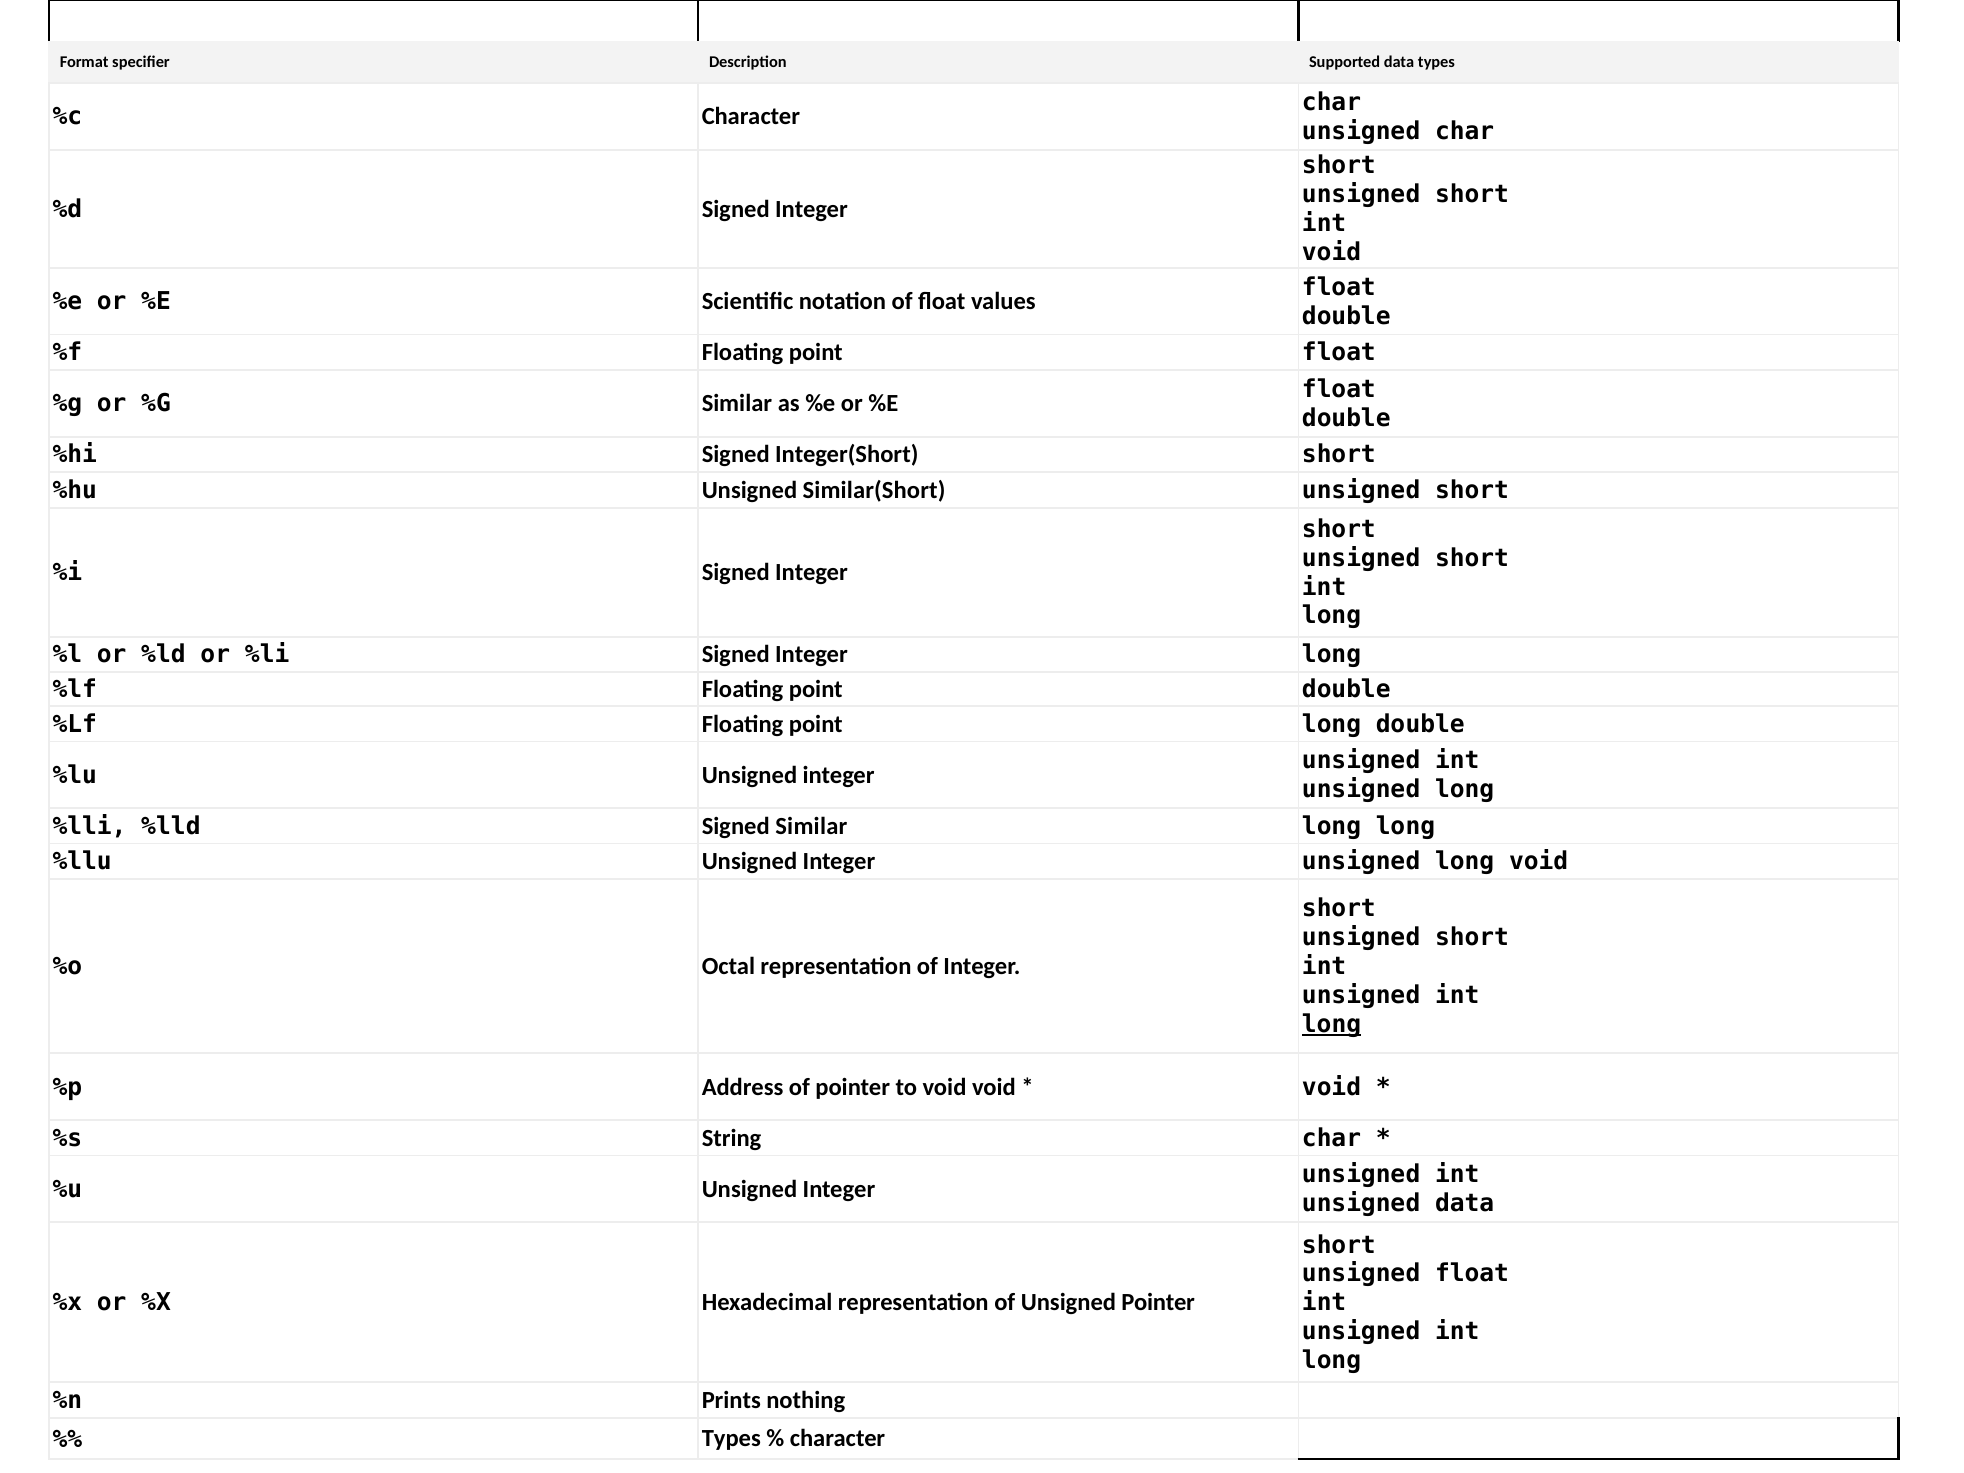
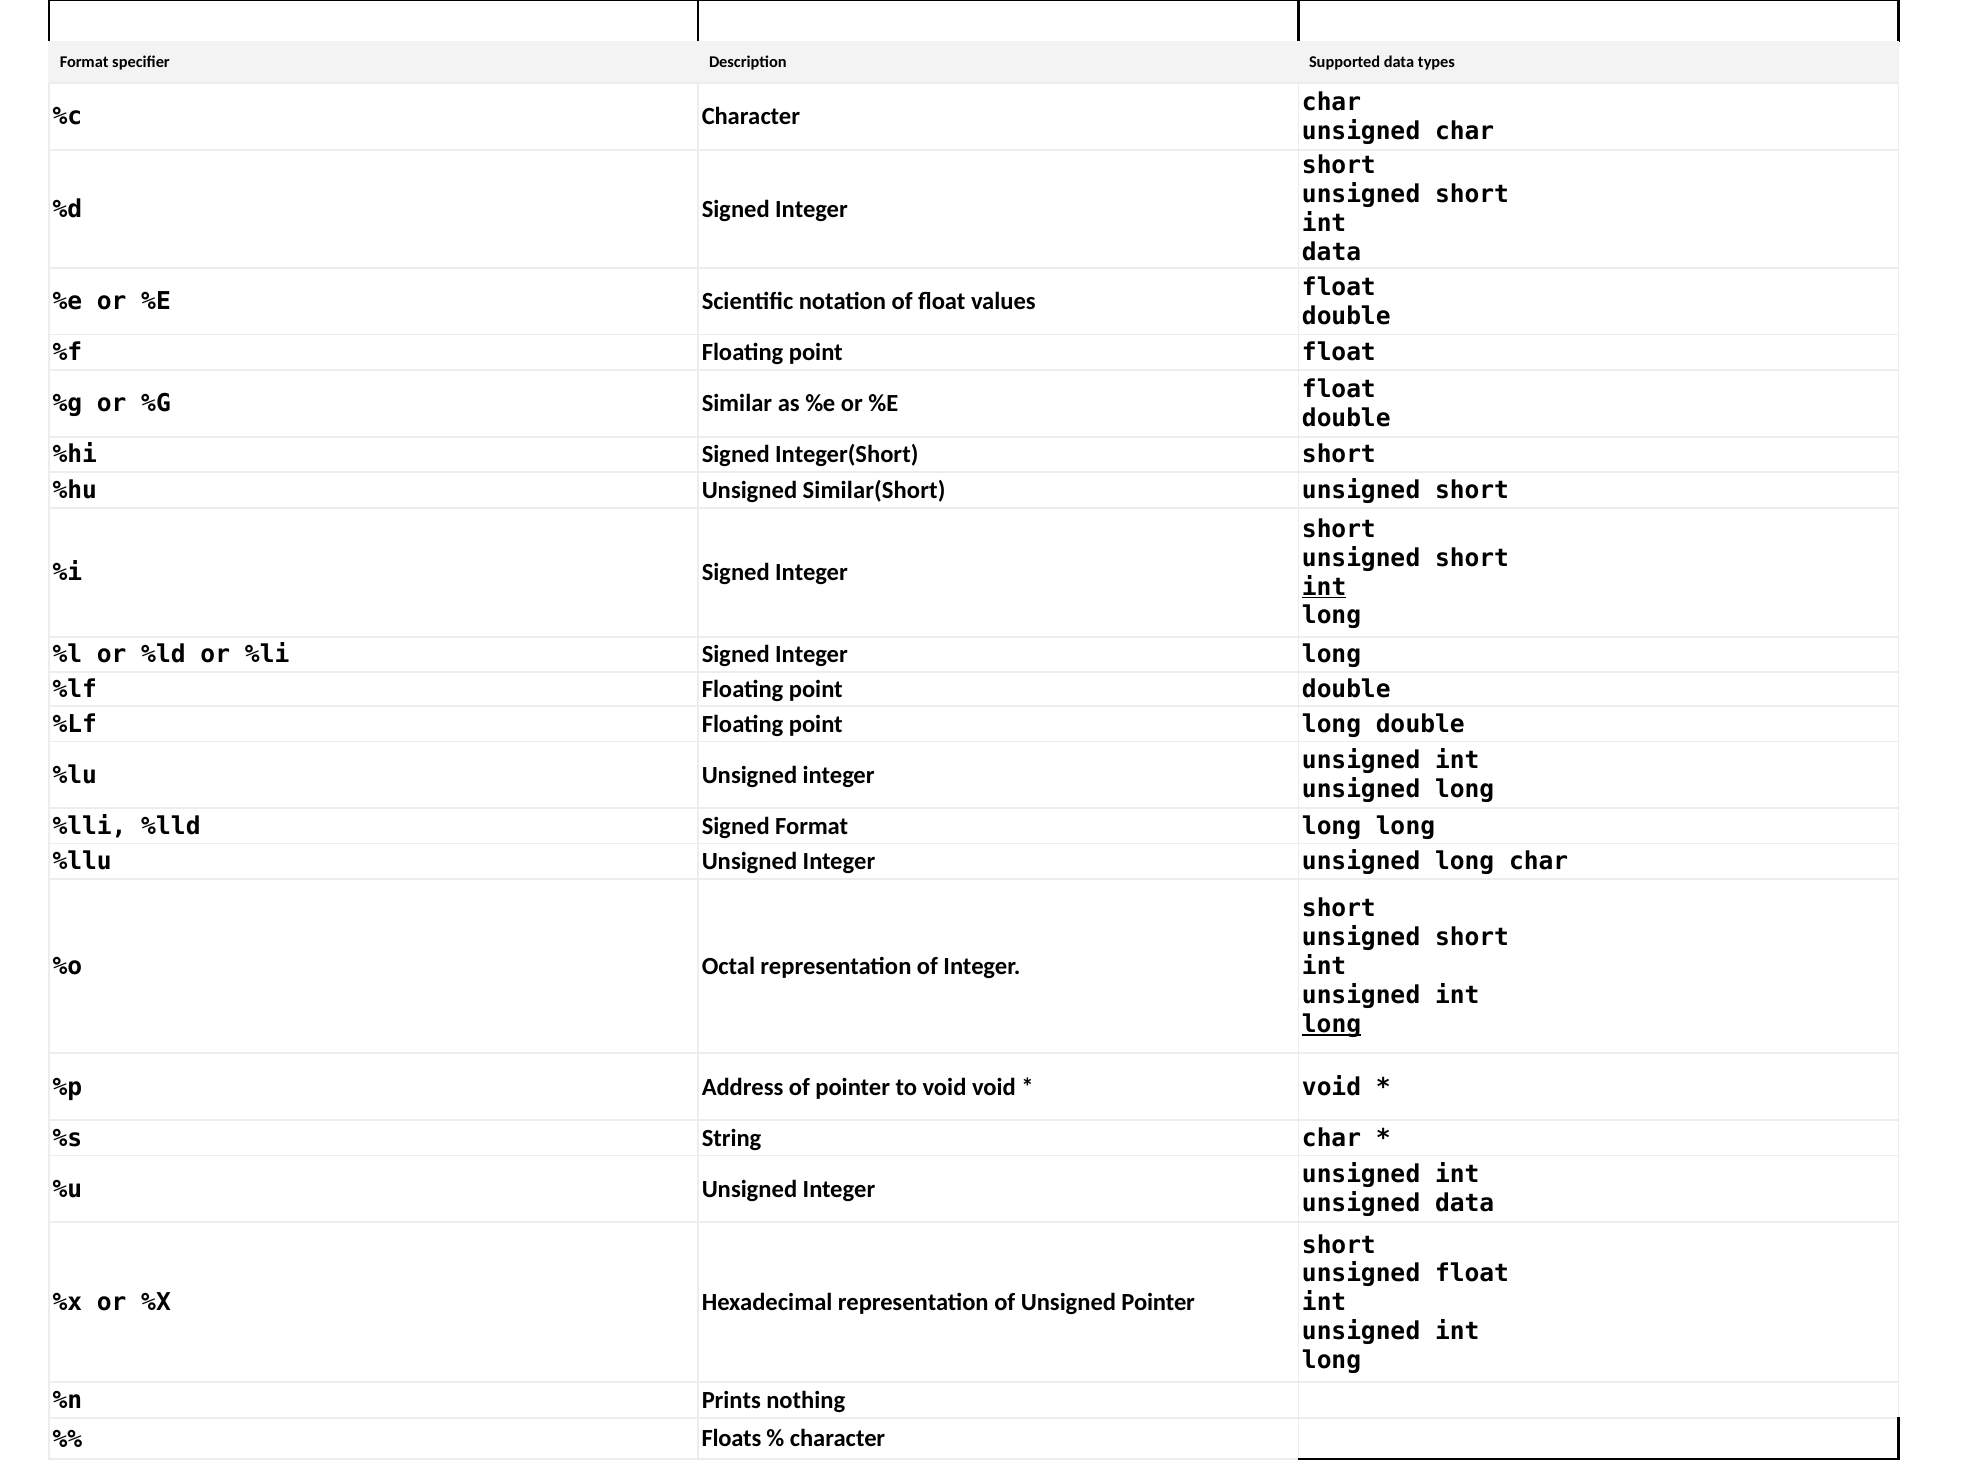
void at (1332, 252): void -> data
int at (1324, 587) underline: none -> present
Signed Similar: Similar -> Format
long void: void -> char
Types at (731, 1439): Types -> Floats
